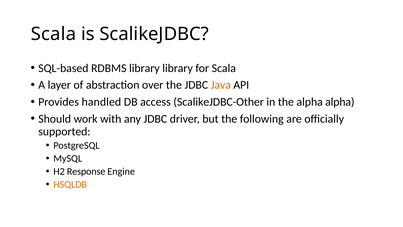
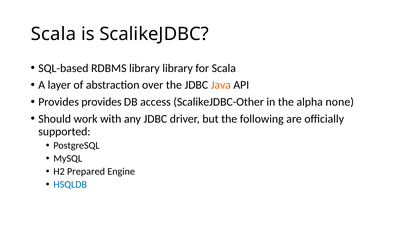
Provides handled: handled -> provides
alpha alpha: alpha -> none
Response: Response -> Prepared
HSQLDB colour: orange -> blue
